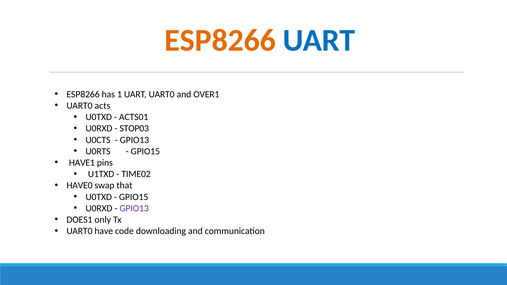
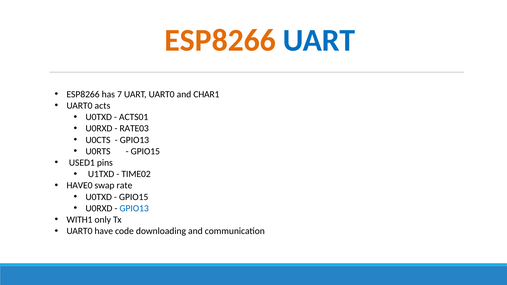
1: 1 -> 7
OVER1: OVER1 -> CHAR1
STOP03: STOP03 -> RATE03
HAVE1: HAVE1 -> USED1
that: that -> rate
GPIO13 at (134, 208) colour: purple -> blue
DOES1: DOES1 -> WITH1
